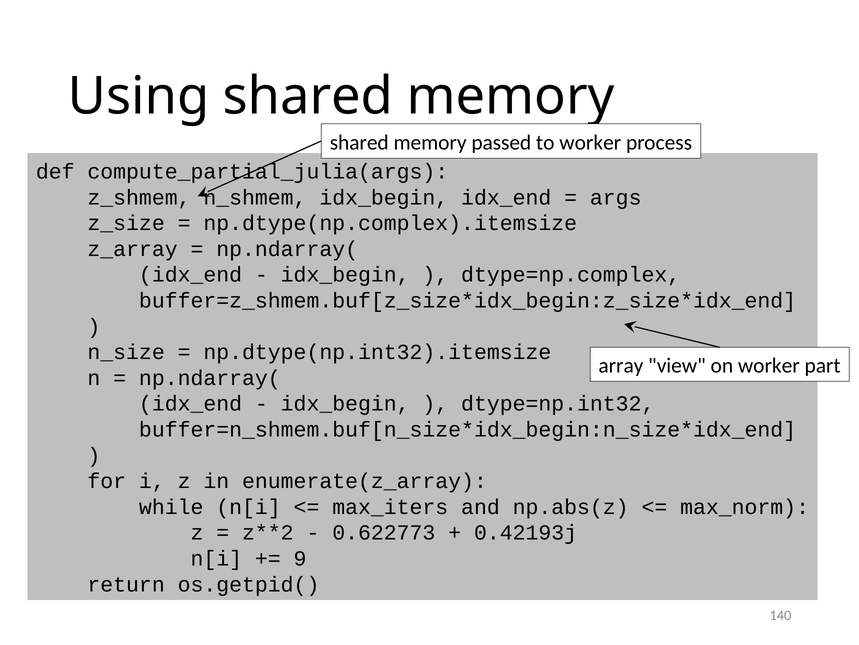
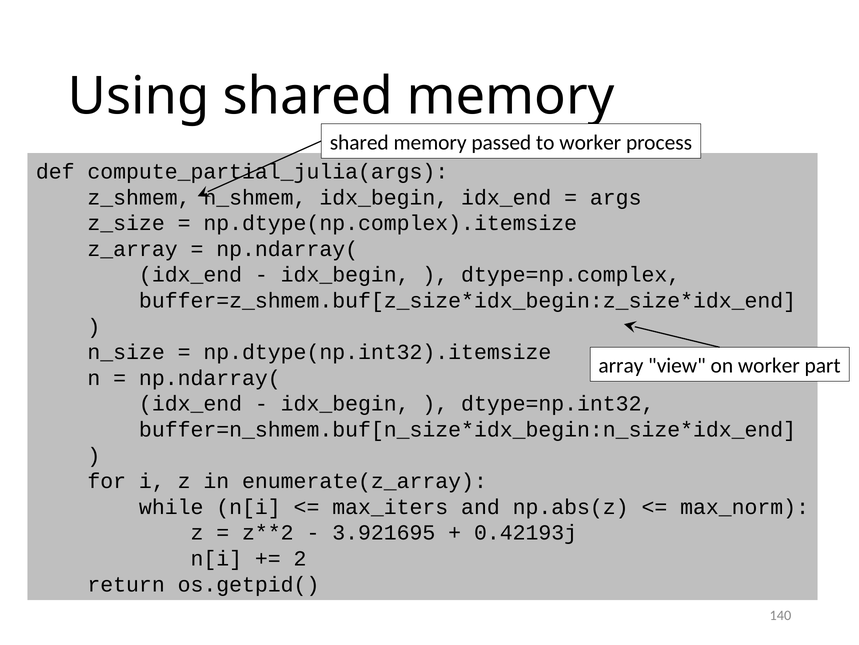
0.622773: 0.622773 -> 3.921695
9: 9 -> 2
